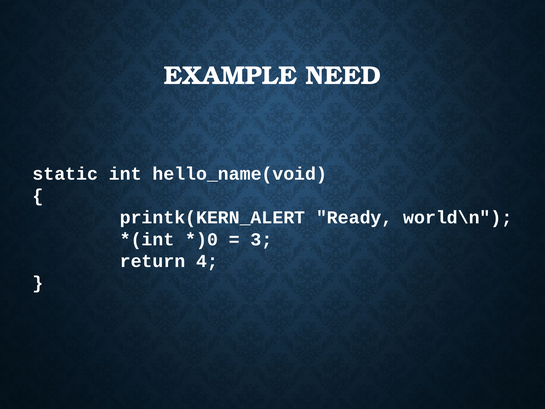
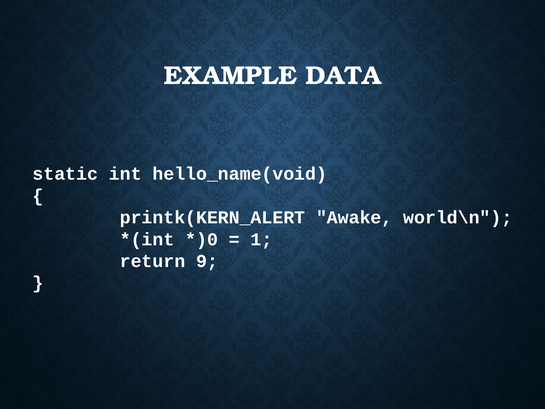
NEED: NEED -> DATA
Ready: Ready -> Awake
3: 3 -> 1
4: 4 -> 9
